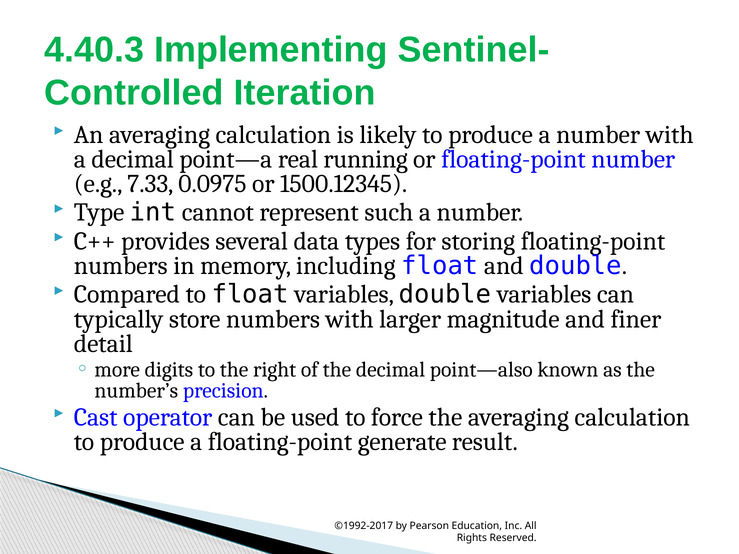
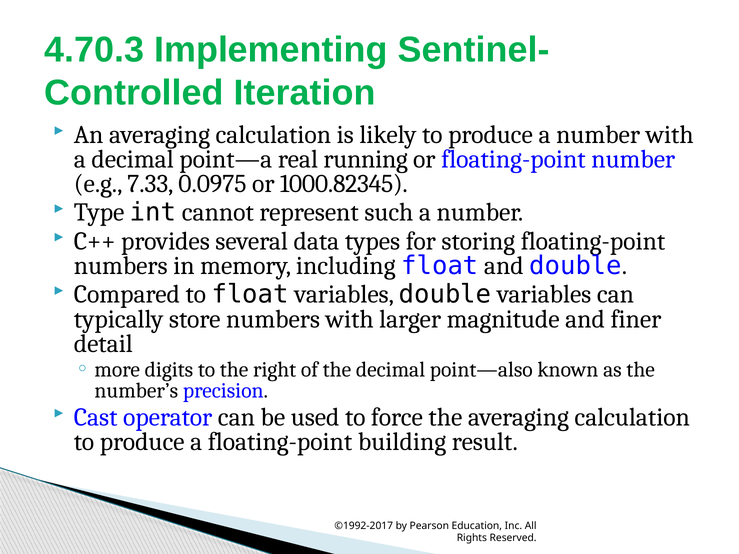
4.40.3: 4.40.3 -> 4.70.3
1500.12345: 1500.12345 -> 1000.82345
generate: generate -> building
